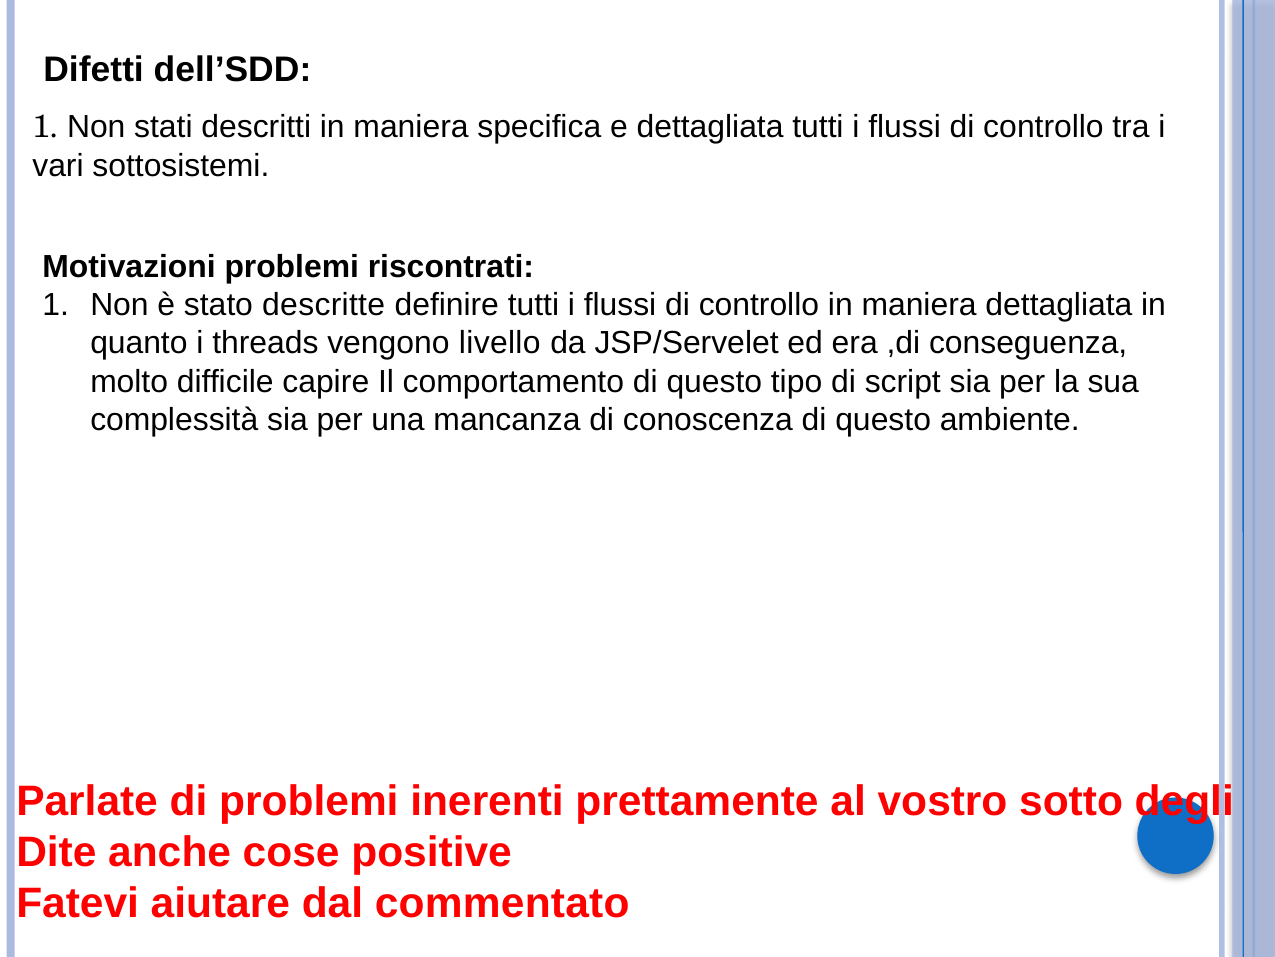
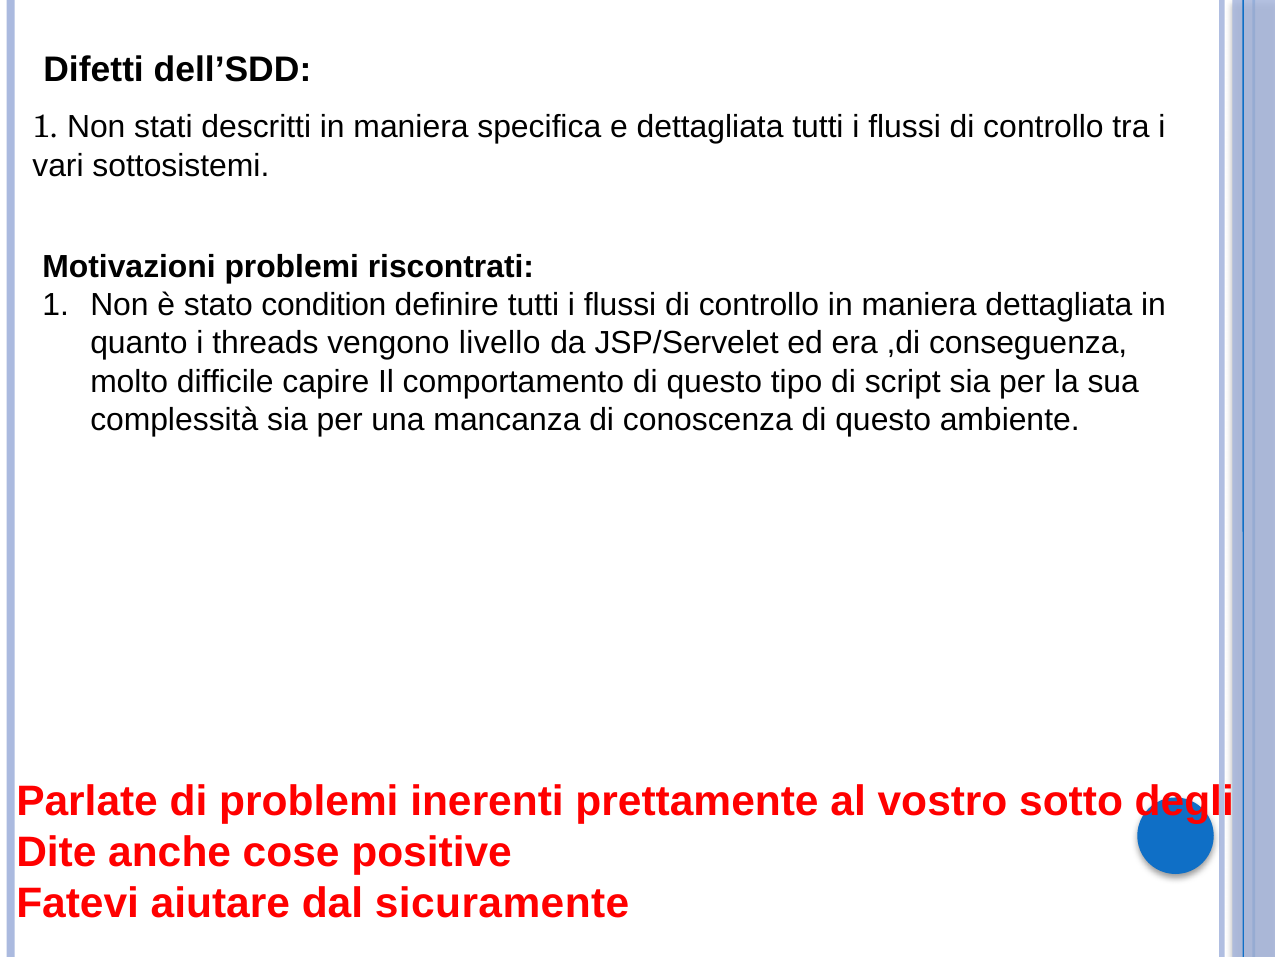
descritte: descritte -> condition
commentato: commentato -> sicuramente
